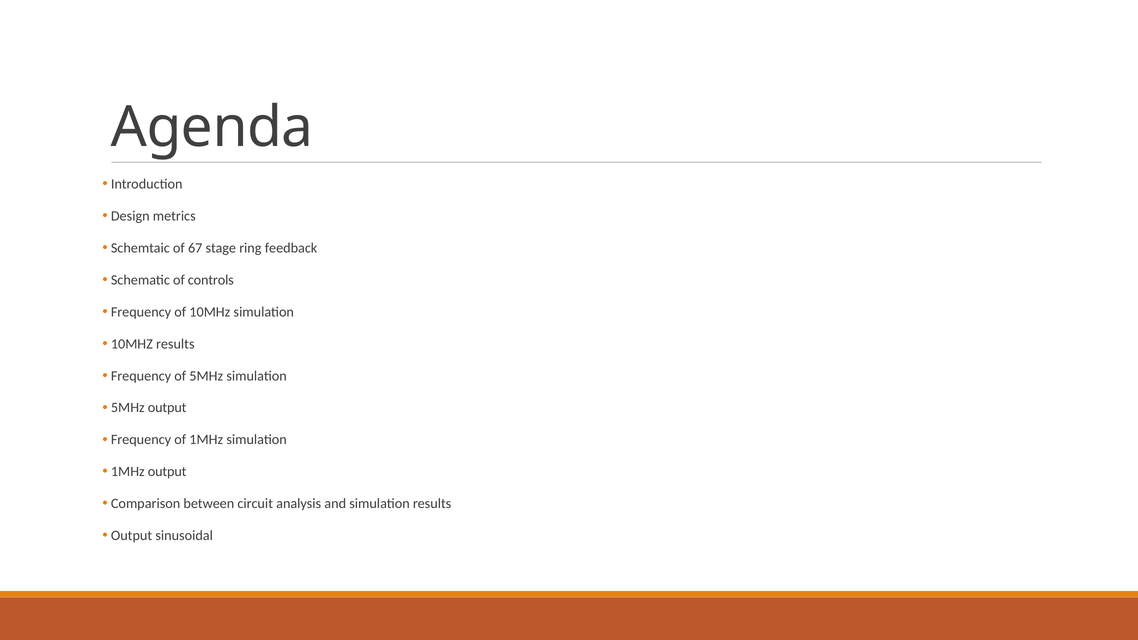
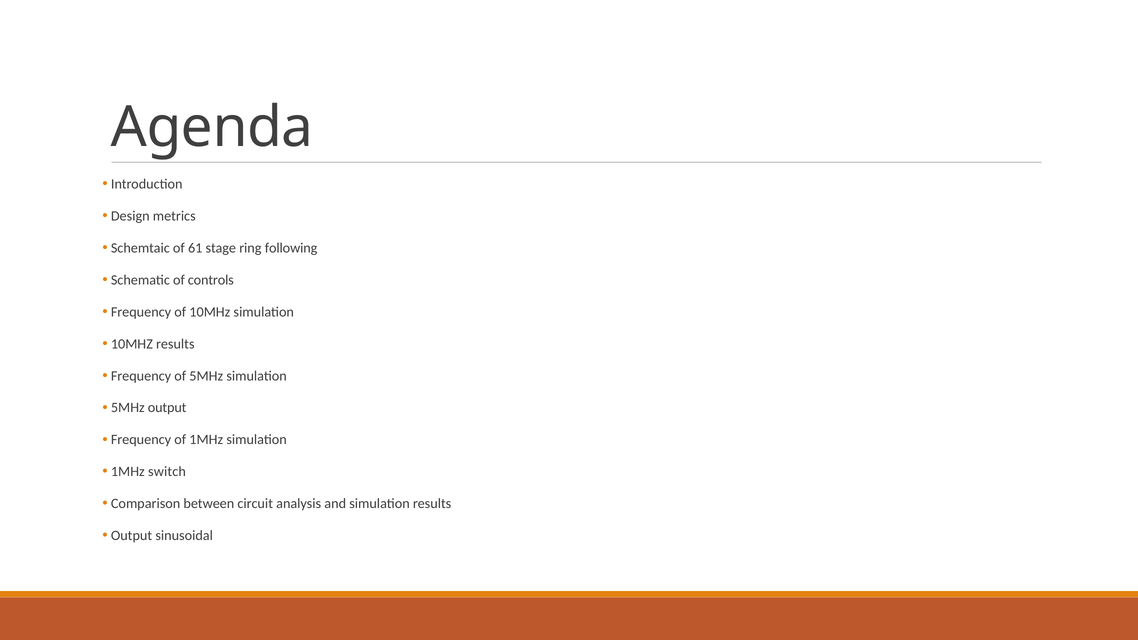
67: 67 -> 61
feedback: feedback -> following
output at (167, 472): output -> switch
